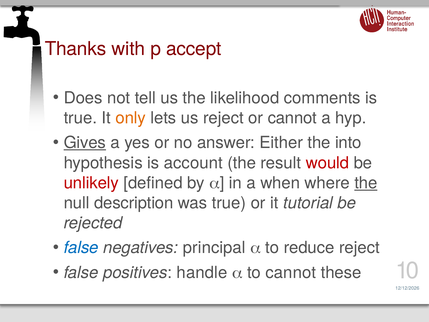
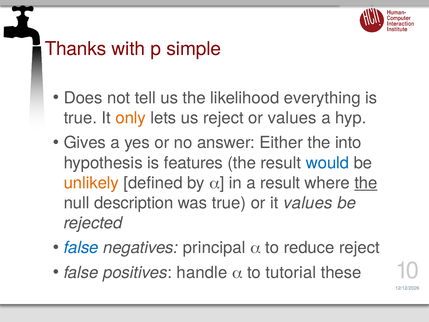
accept: accept -> simple
comments: comments -> everything
or cannot: cannot -> values
Gives underline: present -> none
account: account -> features
would colour: red -> blue
unlikely colour: red -> orange
a when: when -> result
it tutorial: tutorial -> values
to cannot: cannot -> tutorial
